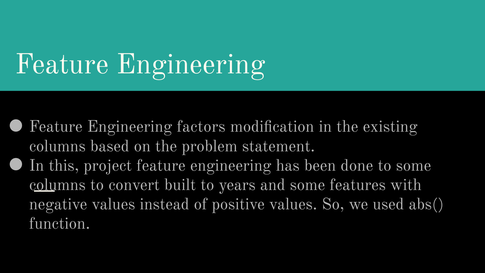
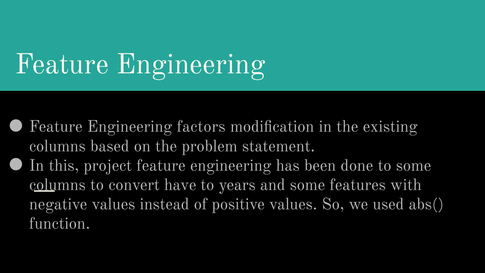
built: built -> have
